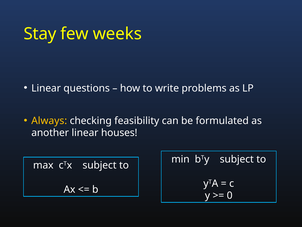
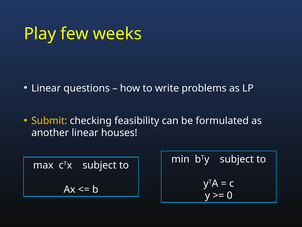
Stay: Stay -> Play
Always: Always -> Submit
